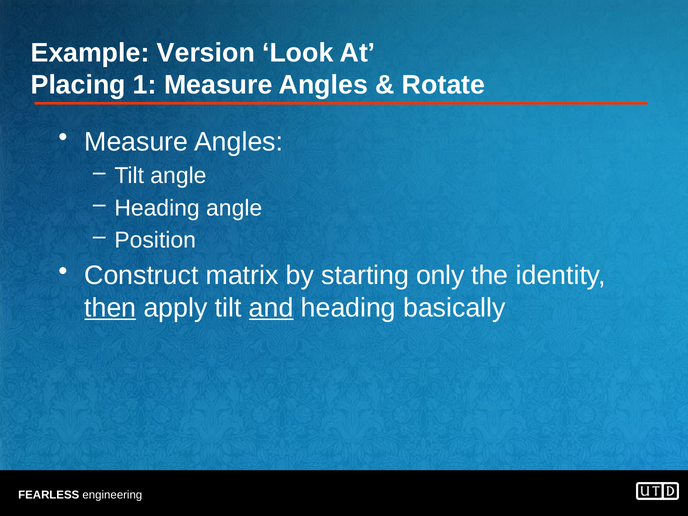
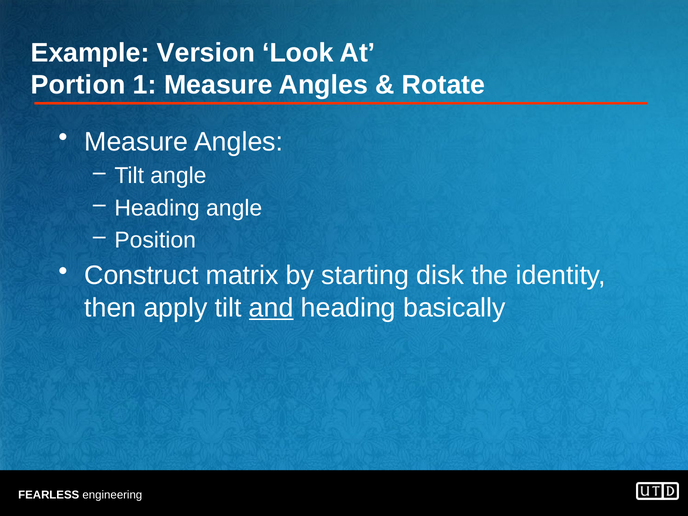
Placing: Placing -> Portion
only: only -> disk
then underline: present -> none
